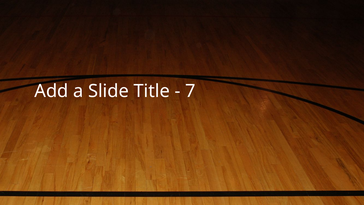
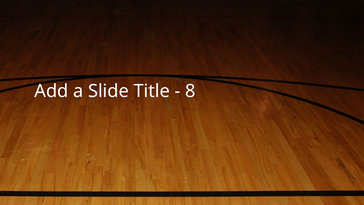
7: 7 -> 8
